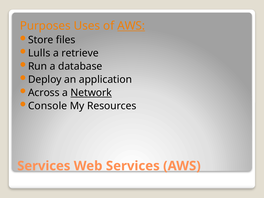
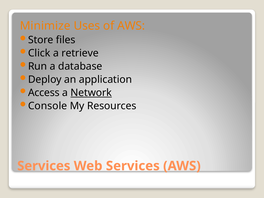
Purposes: Purposes -> Minimize
AWS at (131, 26) underline: present -> none
Lulls: Lulls -> Click
Across: Across -> Access
